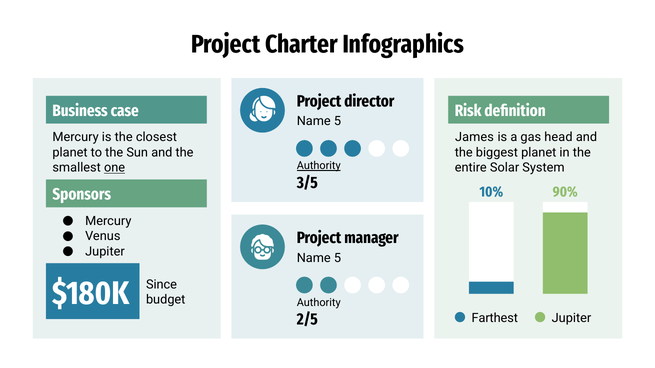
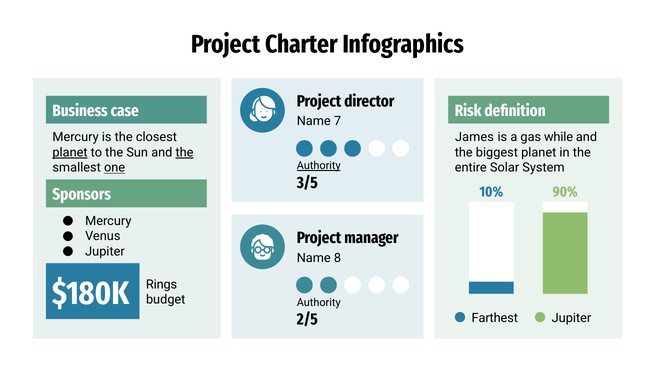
5 at (338, 121): 5 -> 7
head: head -> while
planet at (70, 153) underline: none -> present
the at (185, 153) underline: none -> present
5 at (338, 258): 5 -> 8
Since: Since -> Rings
